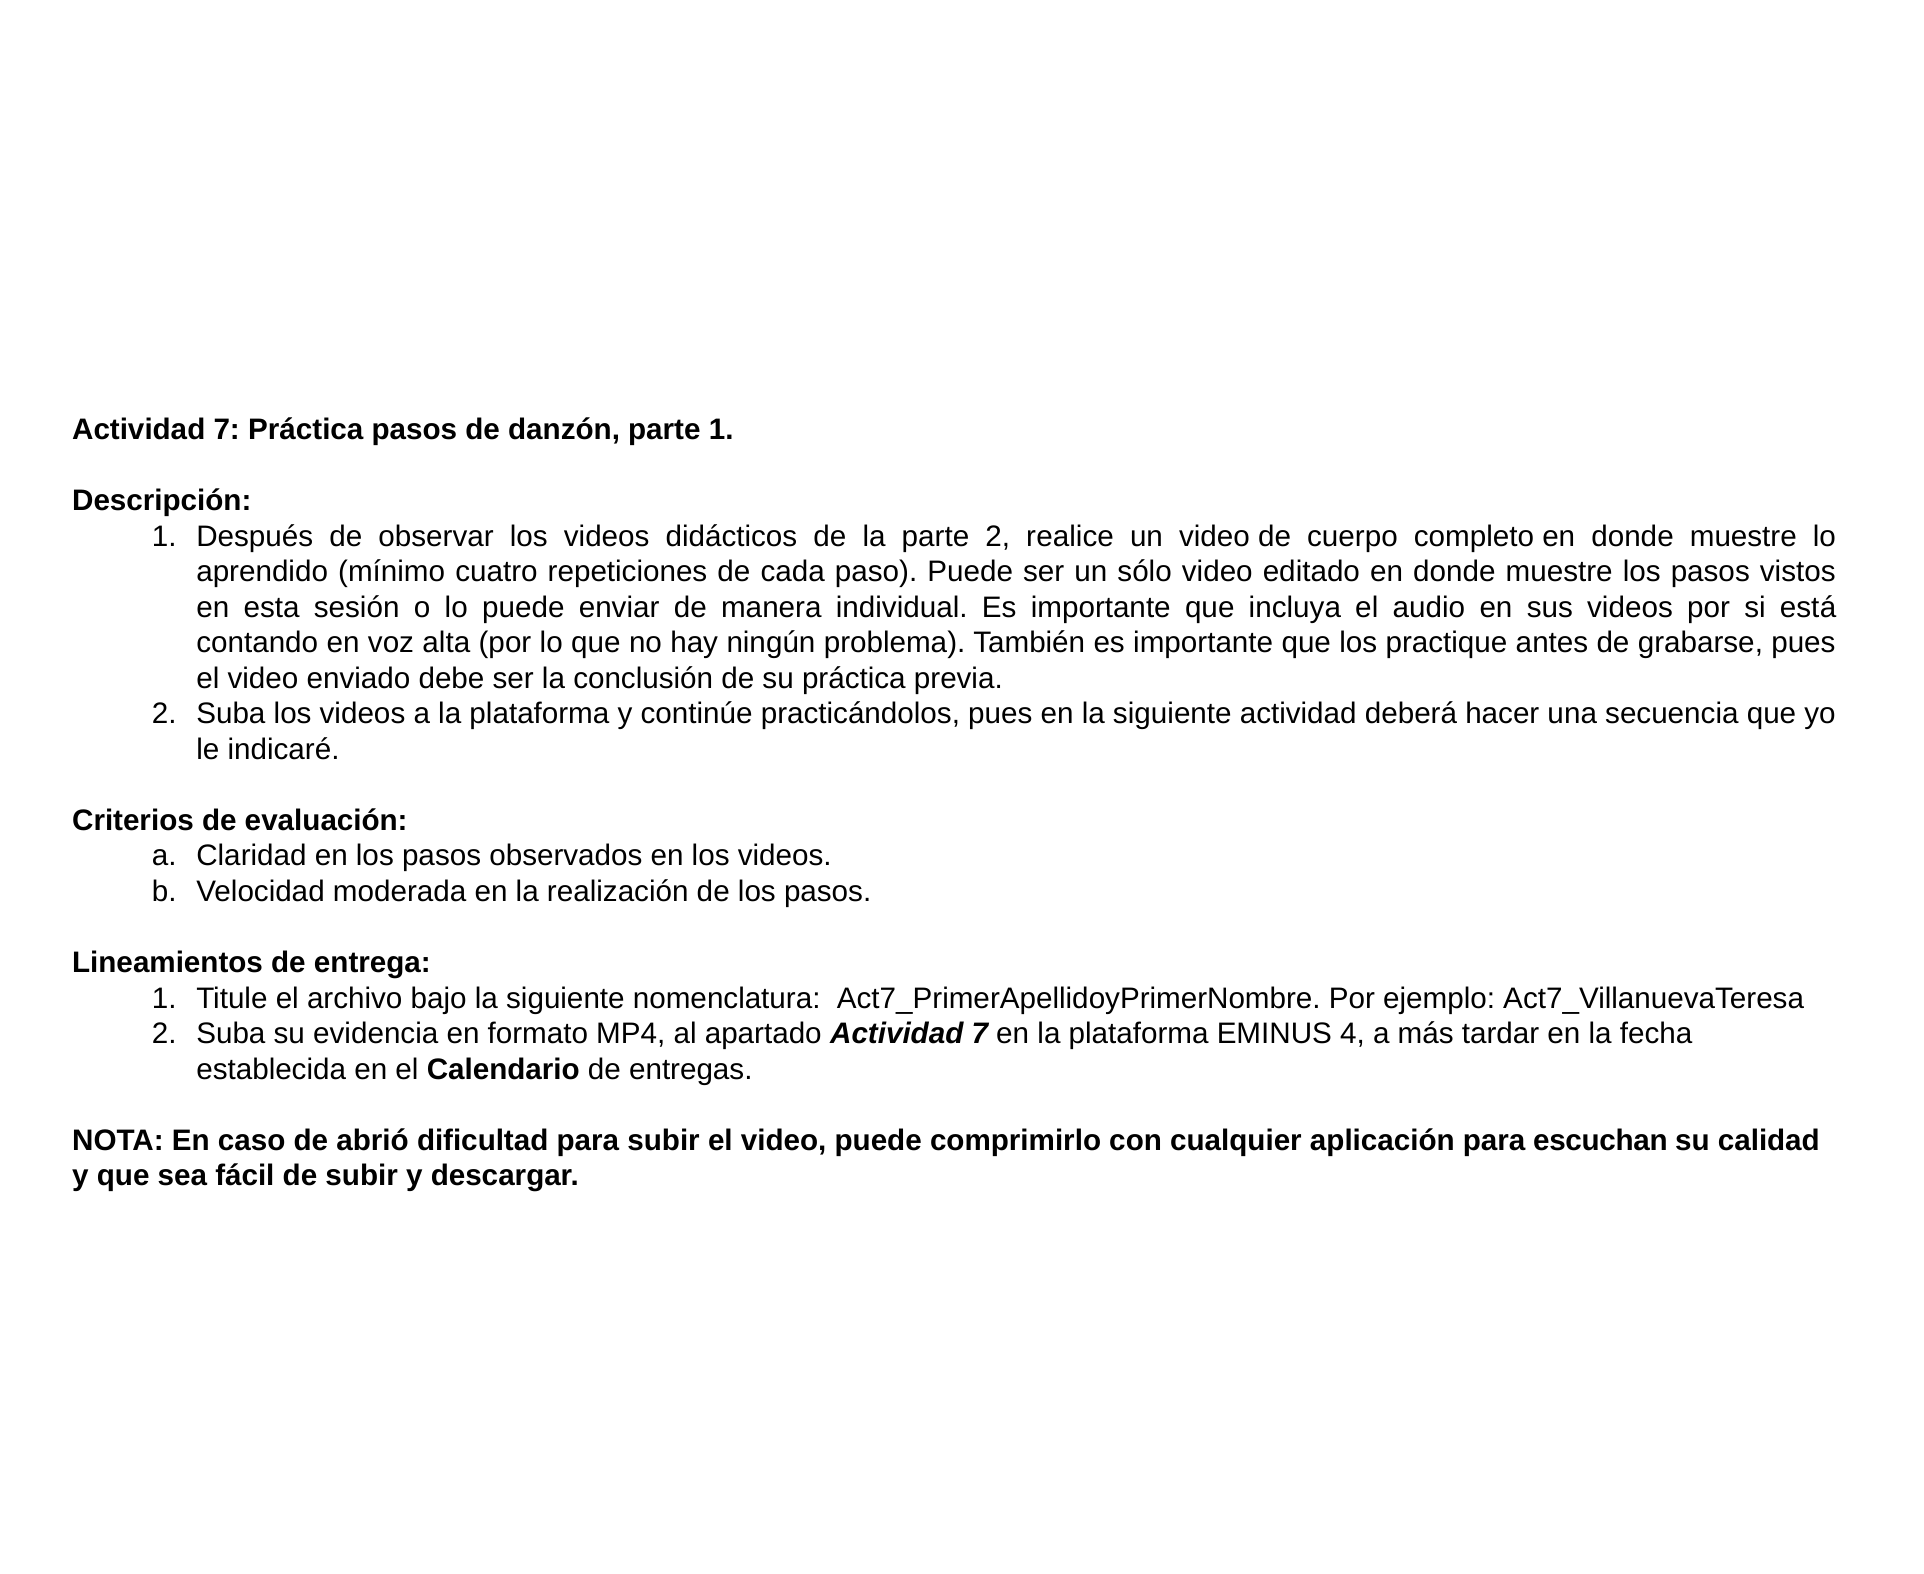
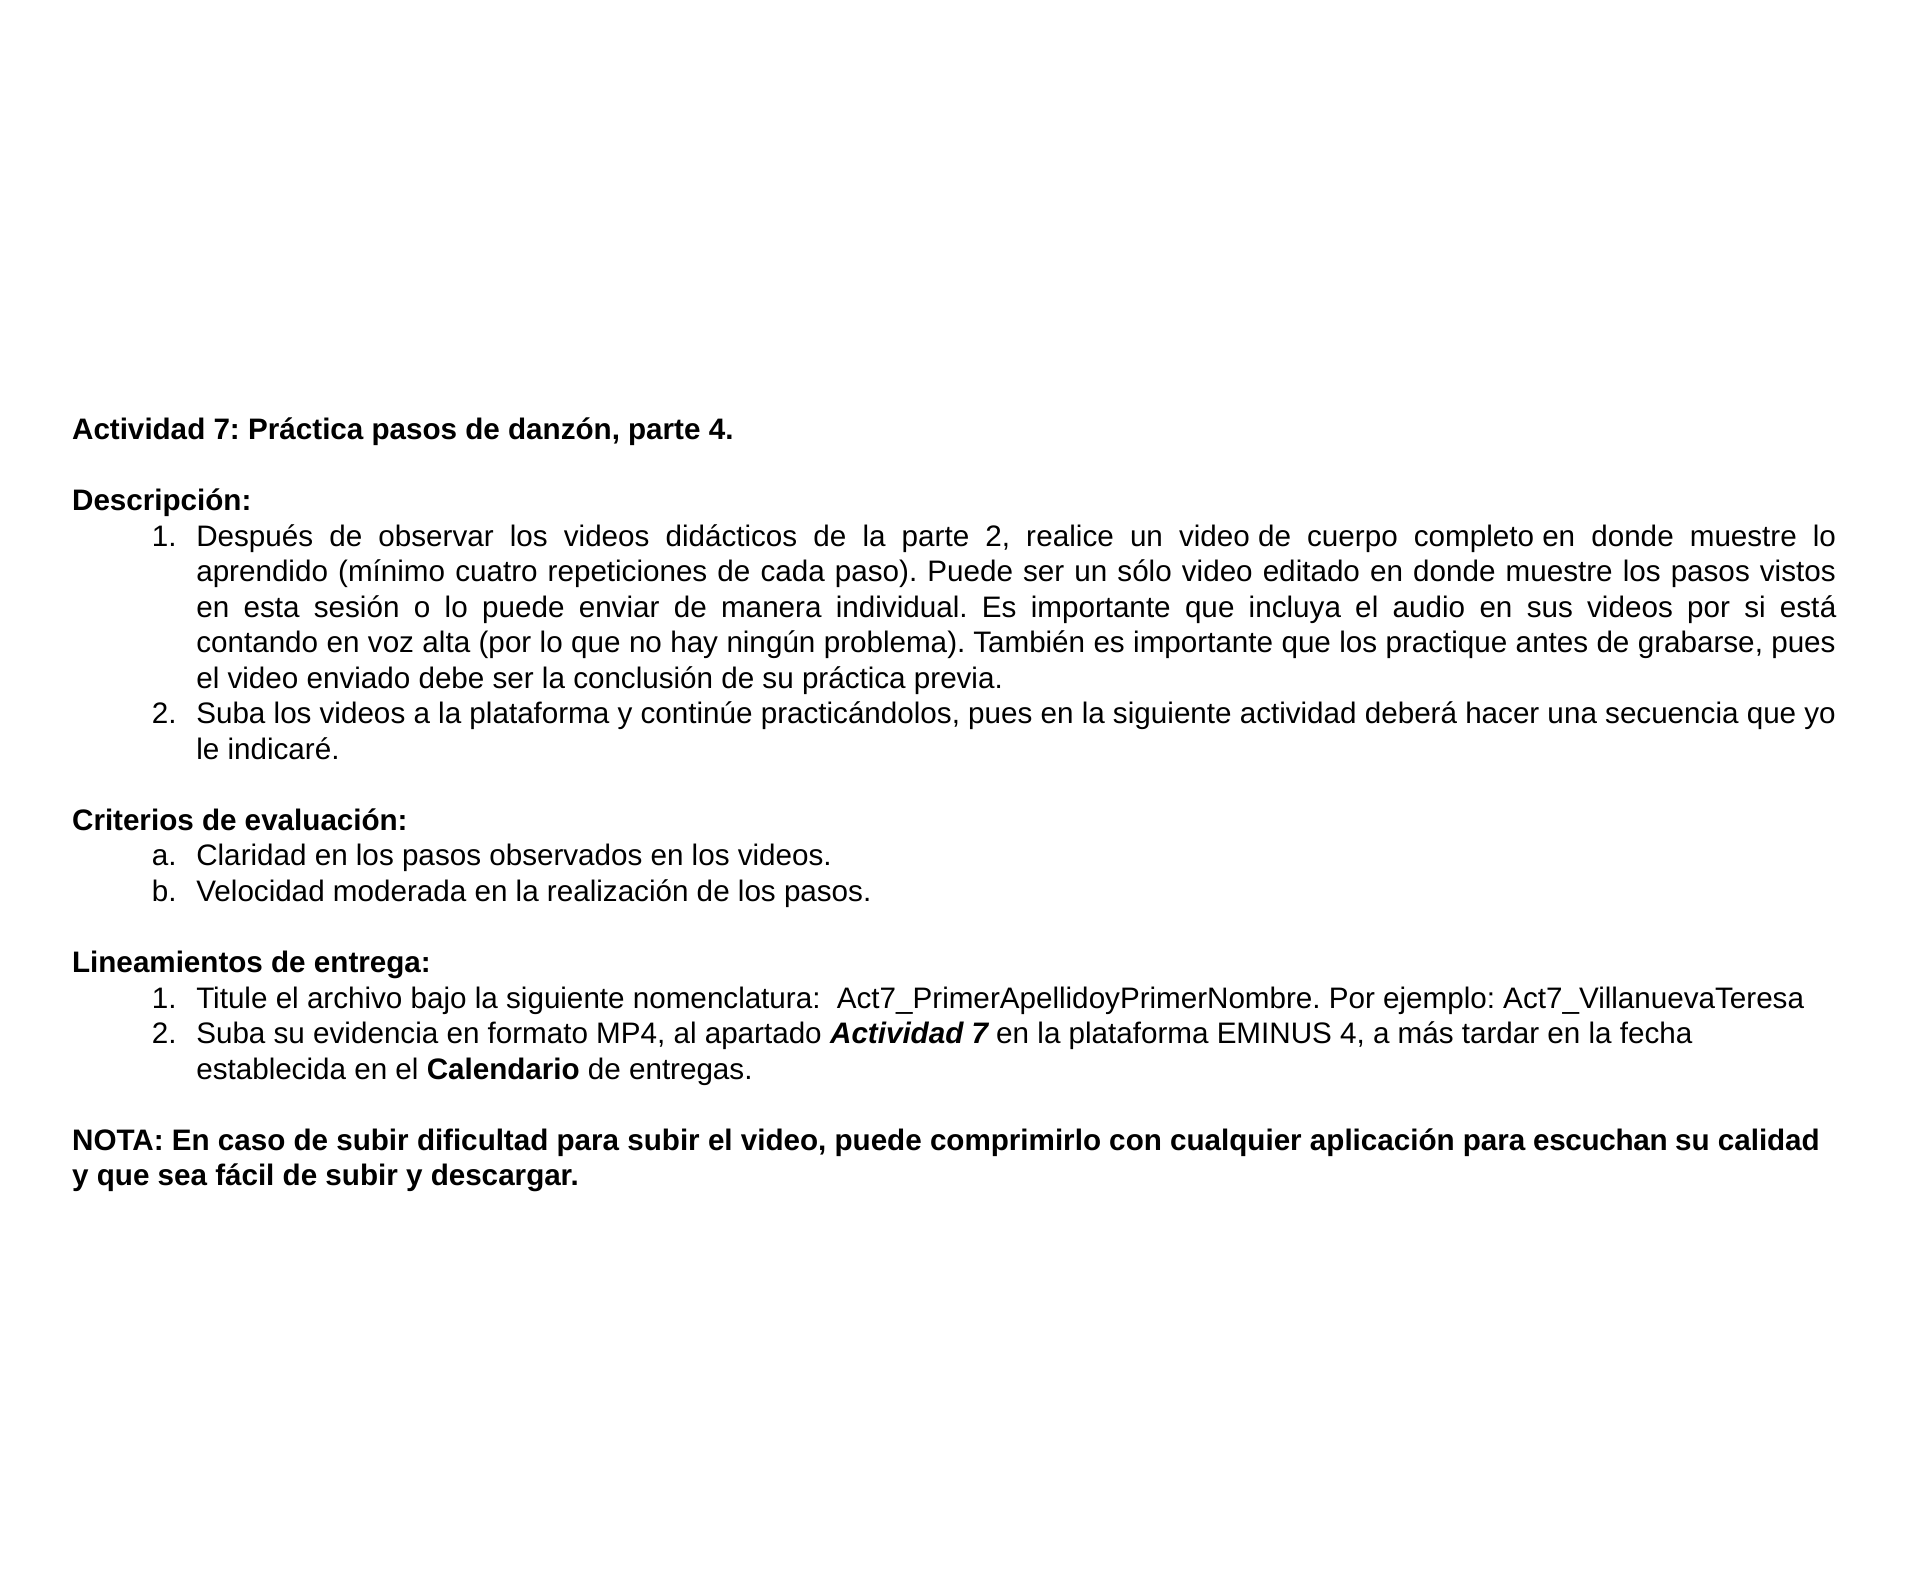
parte 1: 1 -> 4
caso de abrió: abrió -> subir
